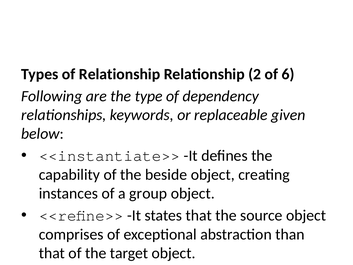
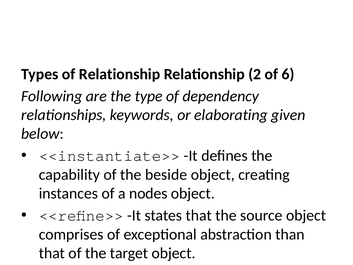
replaceable: replaceable -> elaborating
group: group -> nodes
